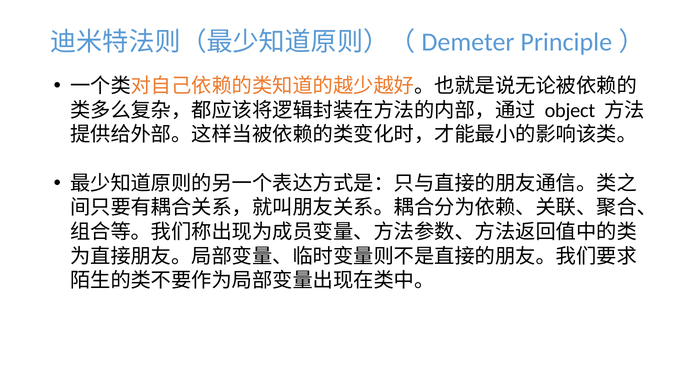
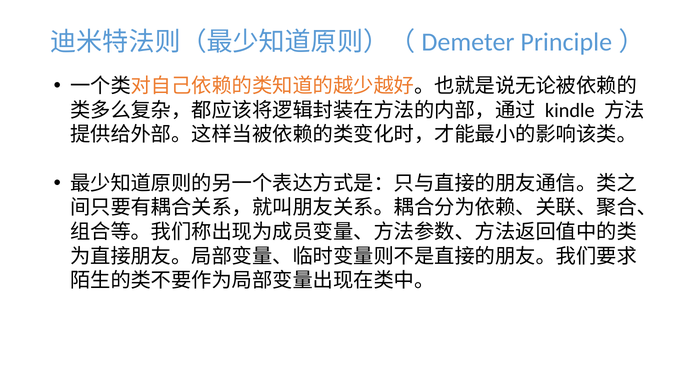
object: object -> kindle
